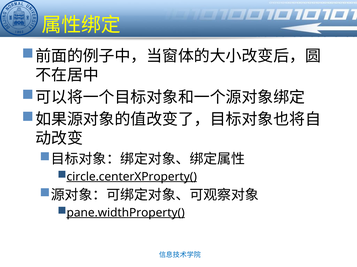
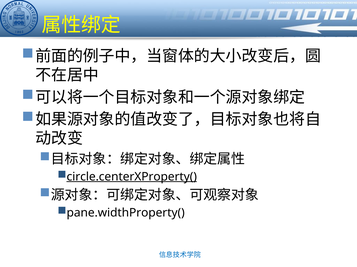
pane.widthProperty( underline: present -> none
